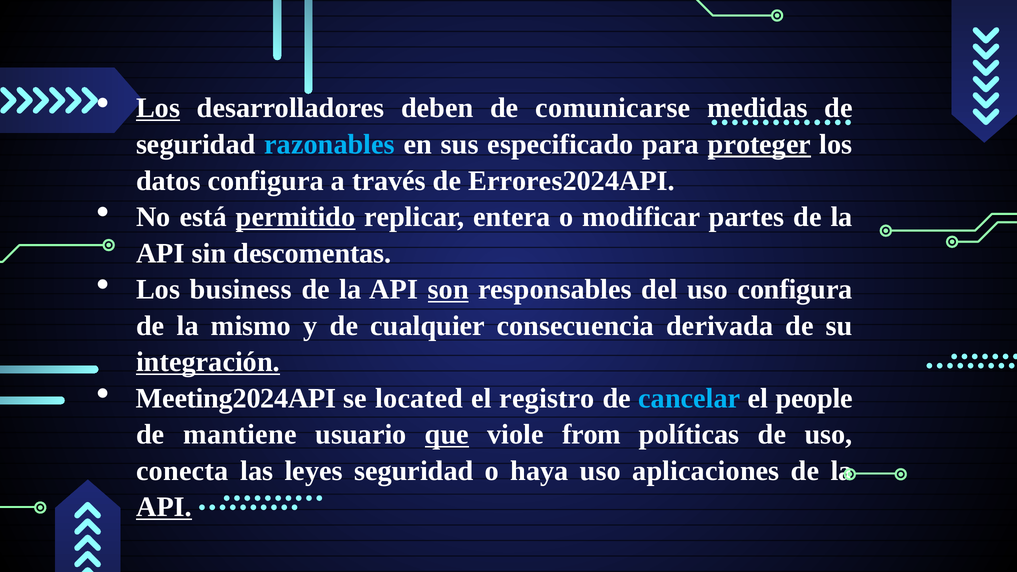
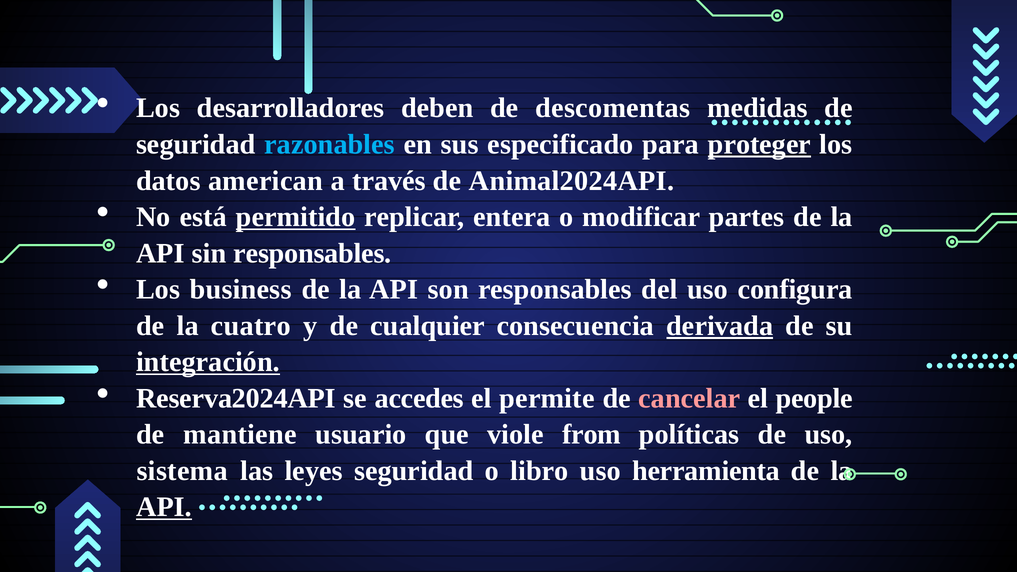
Los at (158, 108) underline: present -> none
comunicarse: comunicarse -> descomentas
datos configura: configura -> american
Errores2024API: Errores2024API -> Animal2024API
sin descomentas: descomentas -> responsables
son underline: present -> none
mismo: mismo -> cuatro
derivada underline: none -> present
Meeting2024API: Meeting2024API -> Reserva2024API
located: located -> accedes
registro: registro -> permite
cancelar colour: light blue -> pink
que underline: present -> none
conecta: conecta -> sistema
haya: haya -> libro
aplicaciones: aplicaciones -> herramienta
